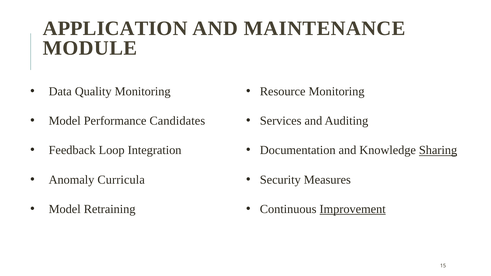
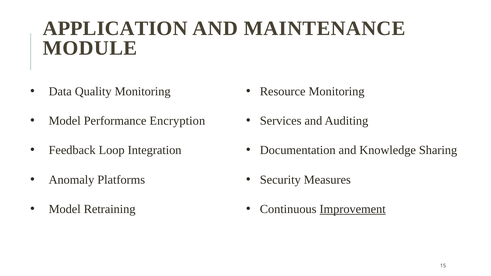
Candidates: Candidates -> Encryption
Sharing underline: present -> none
Curricula: Curricula -> Platforms
